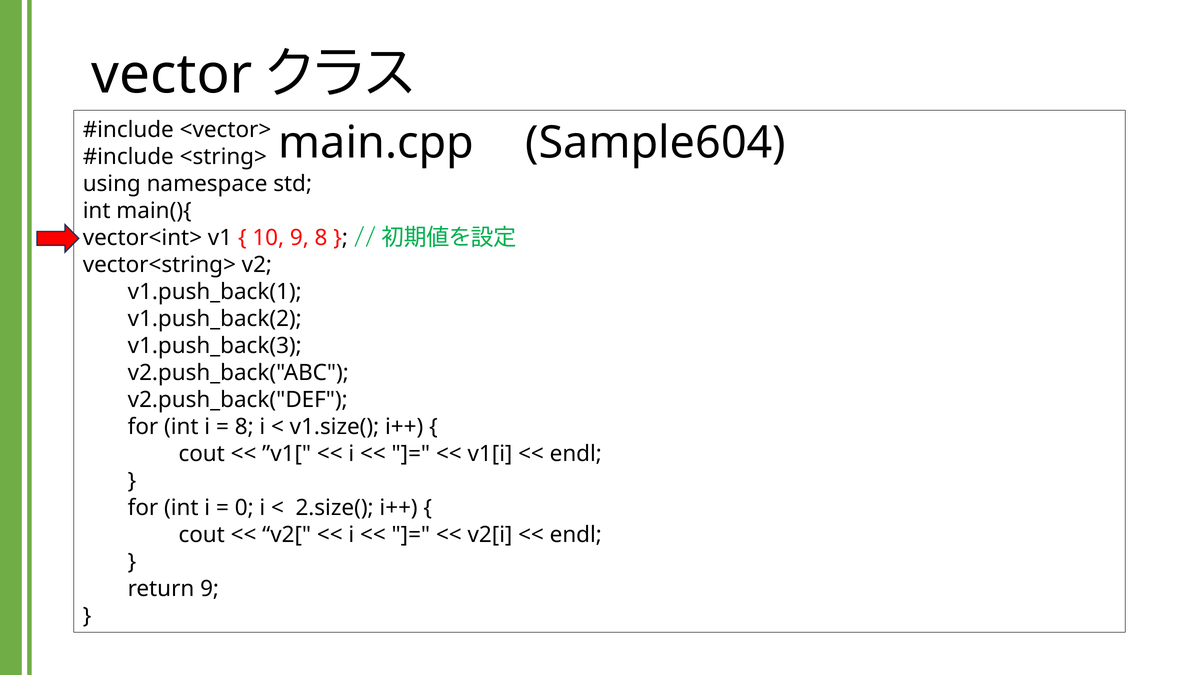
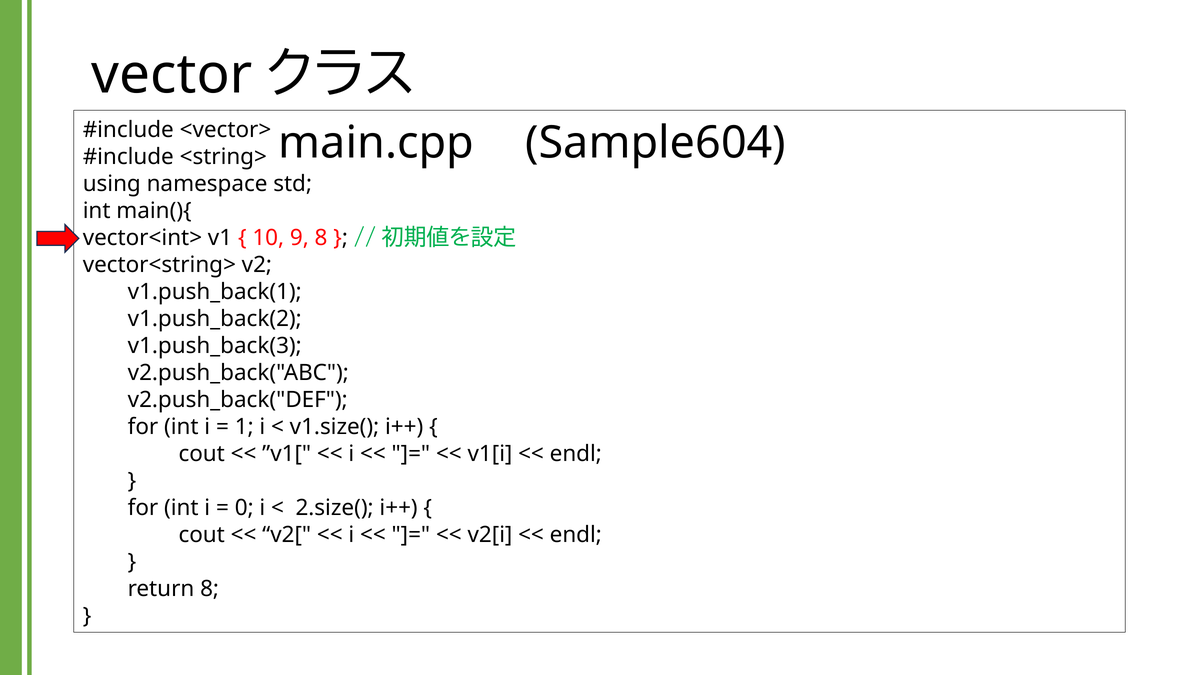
8 at (244, 426): 8 -> 1
return 9: 9 -> 8
